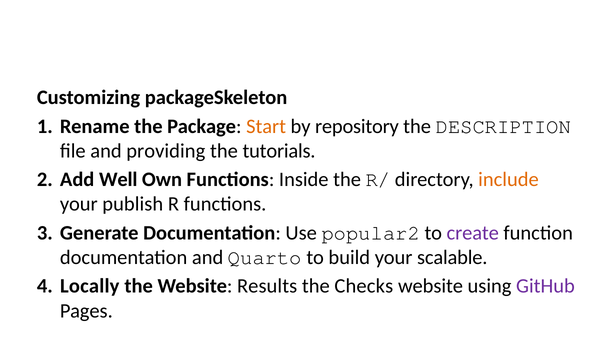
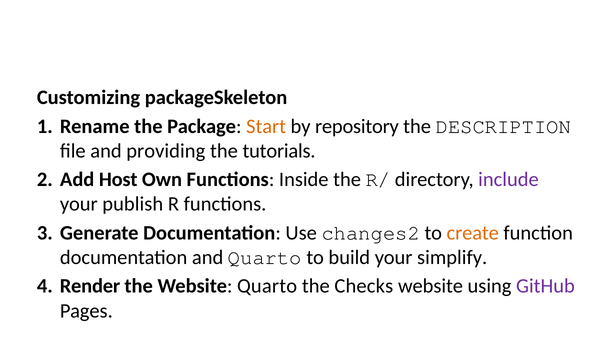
Well: Well -> Host
include colour: orange -> purple
popular2: popular2 -> changes2
create colour: purple -> orange
scalable: scalable -> simplify
Locally: Locally -> Render
Website Results: Results -> Quarto
